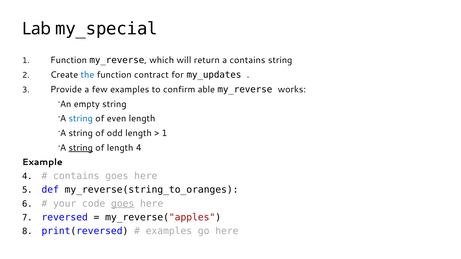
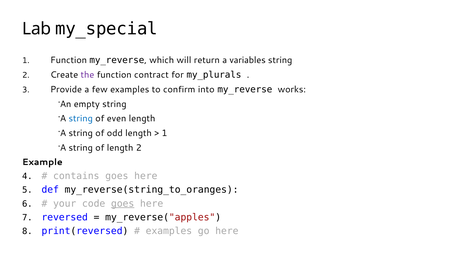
a contains: contains -> variables
the colour: blue -> purple
my_updates: my_updates -> my_plurals
able: able -> into
string at (81, 148) underline: present -> none
length 4: 4 -> 2
